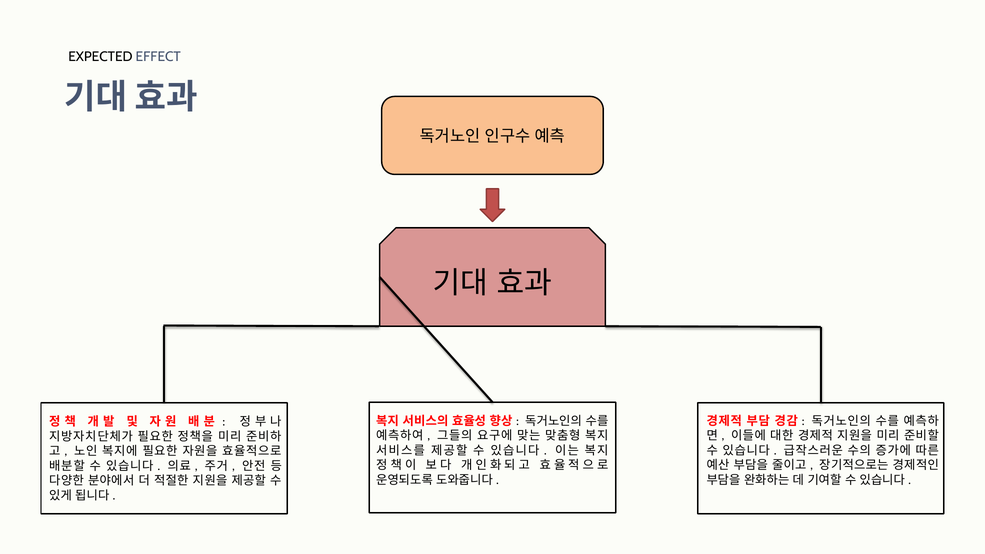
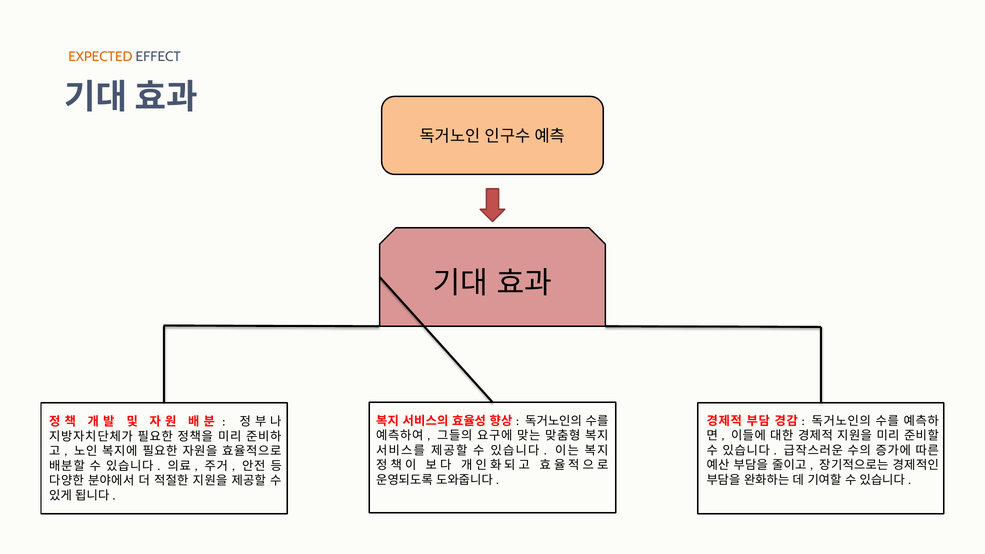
EXPECTED colour: black -> orange
